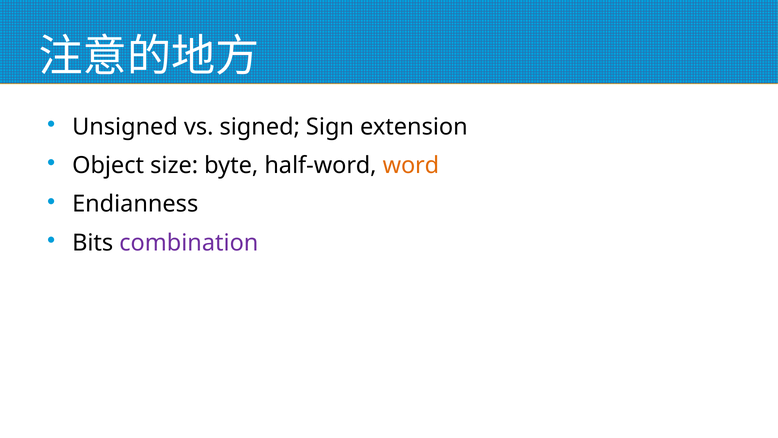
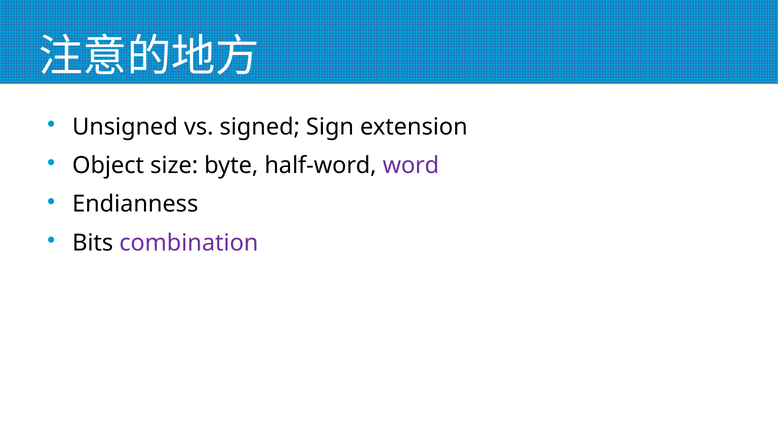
word colour: orange -> purple
